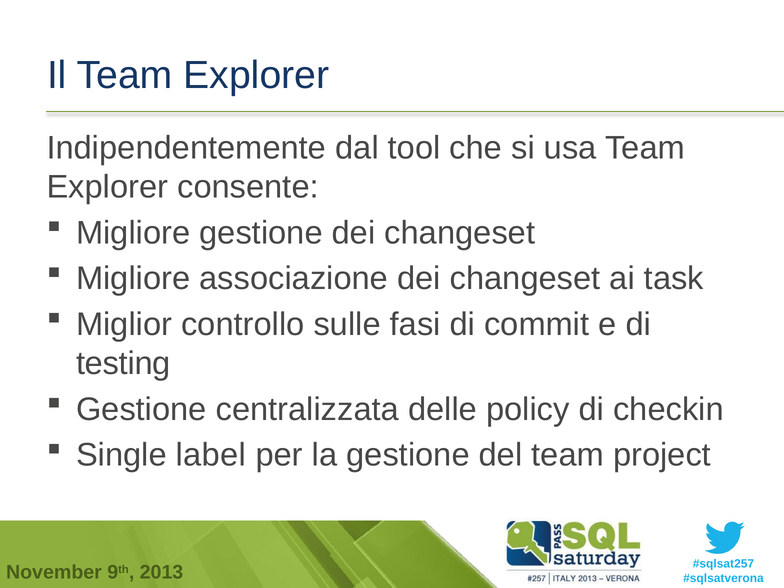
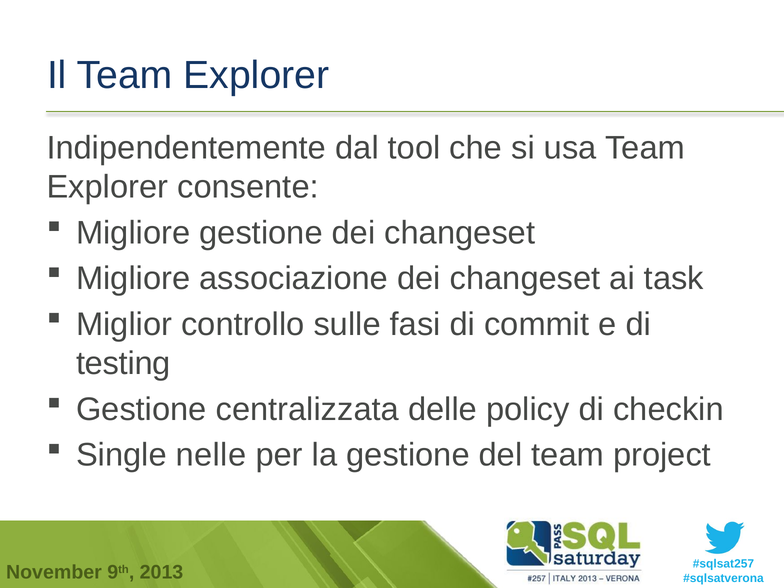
label: label -> nelle
